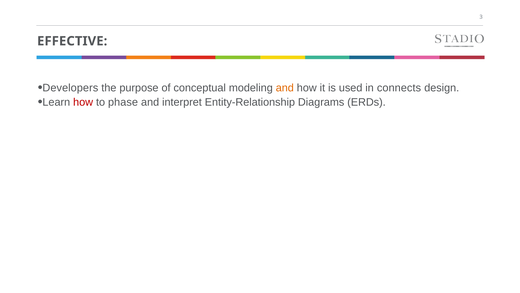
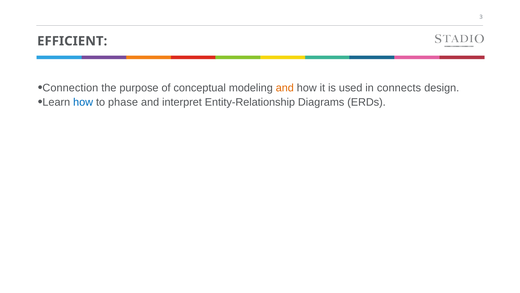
EFFECTIVE: EFFECTIVE -> EFFICIENT
Developers: Developers -> Connection
how at (83, 102) colour: red -> blue
